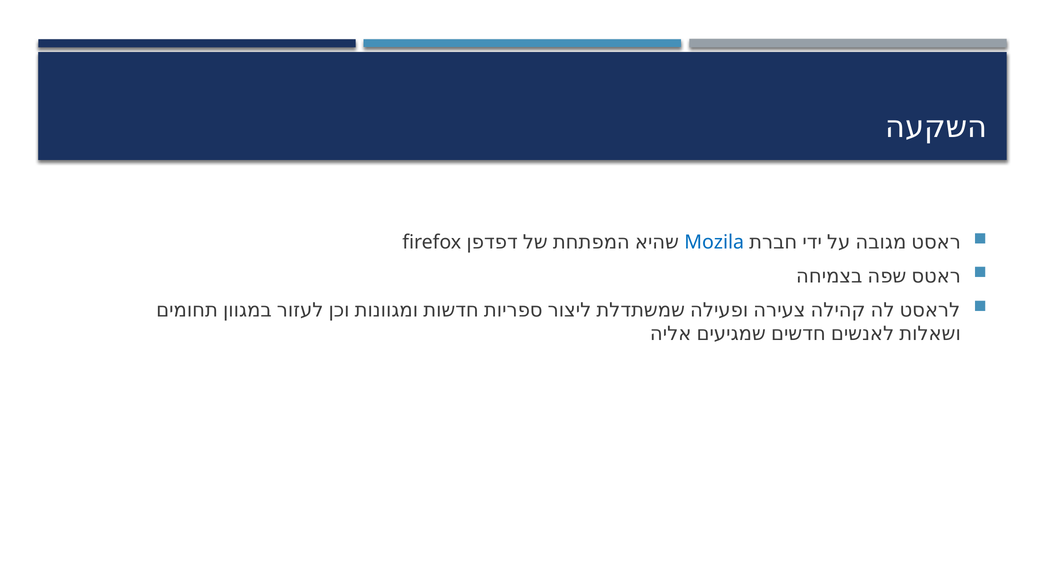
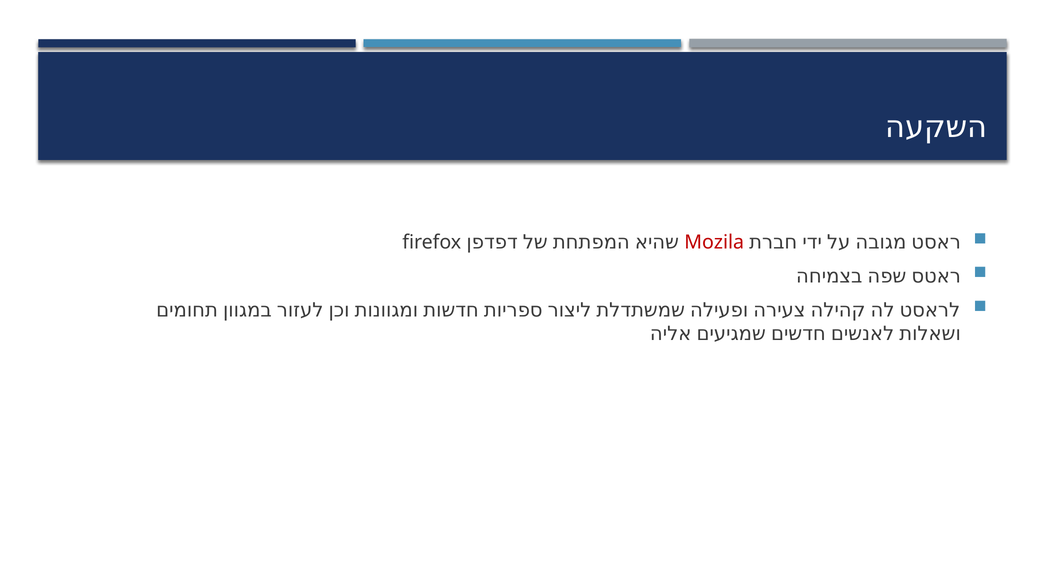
Mozila colour: blue -> red
